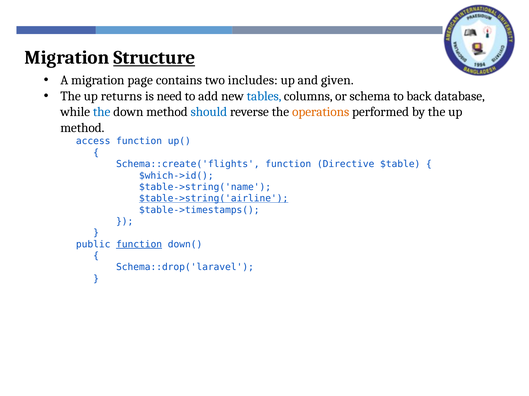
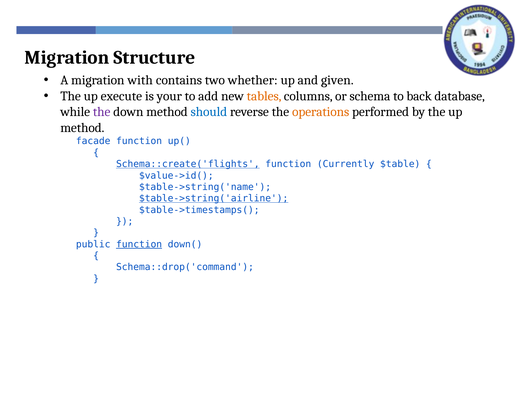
Structure underline: present -> none
page: page -> with
includes: includes -> whether
returns: returns -> execute
need: need -> your
tables colour: blue -> orange
the at (102, 112) colour: blue -> purple
access: access -> facade
Schema::create('flights underline: none -> present
Directive: Directive -> Currently
$which->id(: $which->id( -> $value->id(
Schema::drop('laravel: Schema::drop('laravel -> Schema::drop('command
